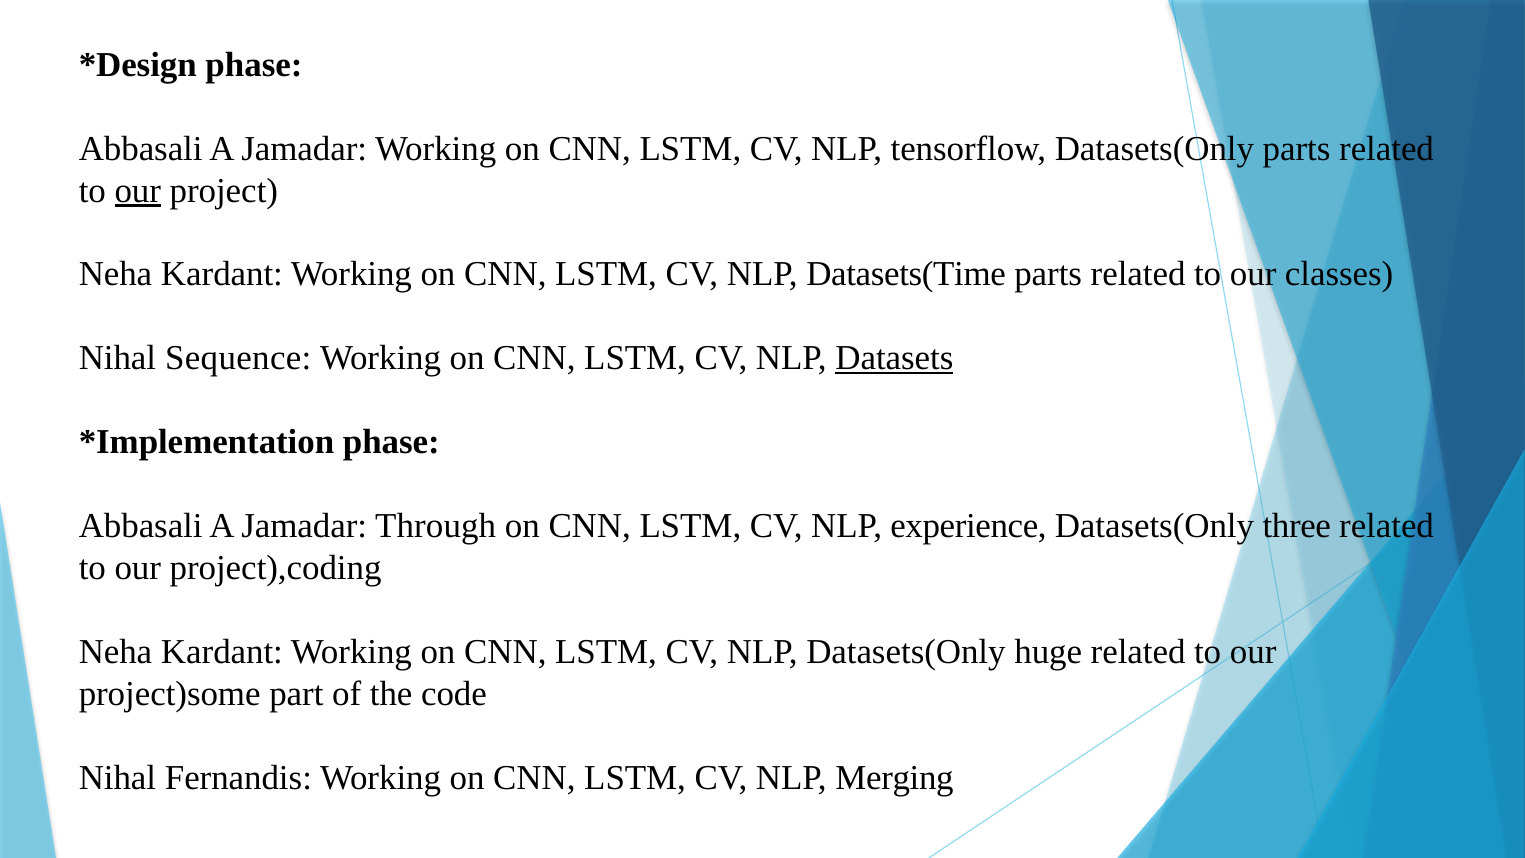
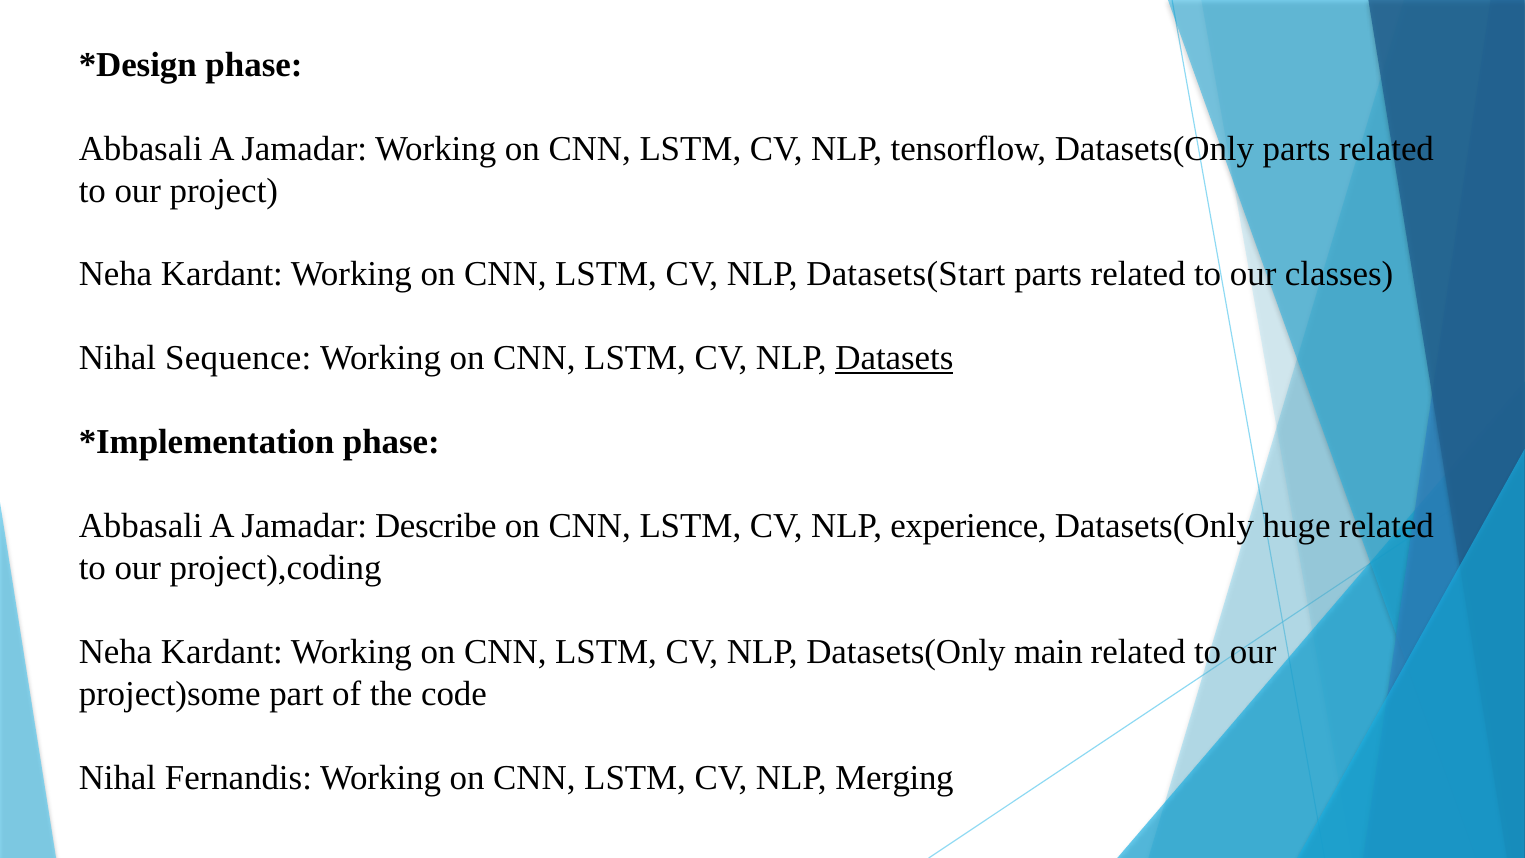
our at (138, 190) underline: present -> none
Datasets(Time: Datasets(Time -> Datasets(Start
Through: Through -> Describe
three: three -> huge
huge: huge -> main
